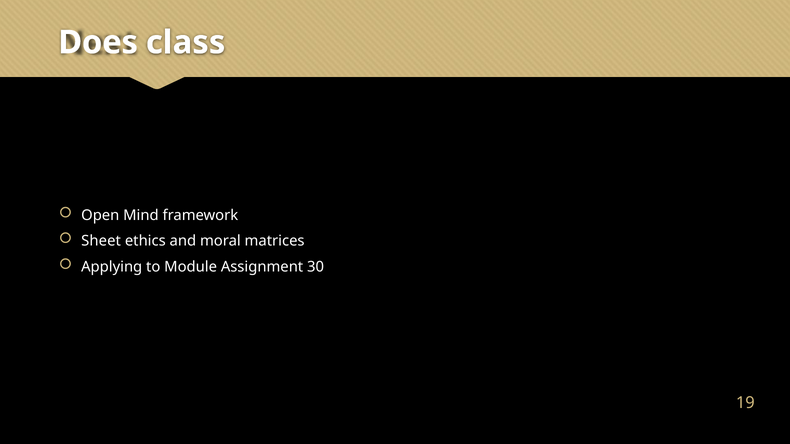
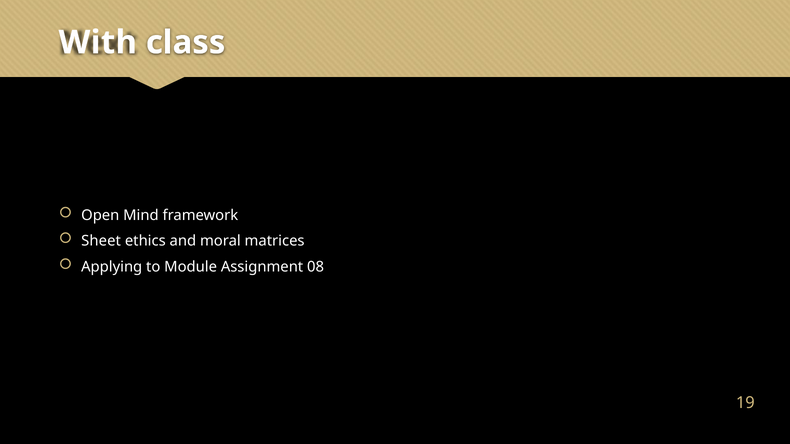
Does: Does -> With
30: 30 -> 08
